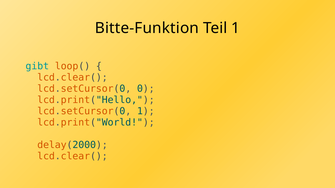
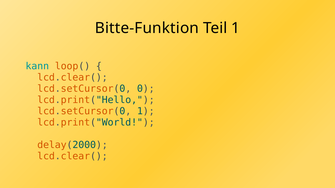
gibt: gibt -> kann
